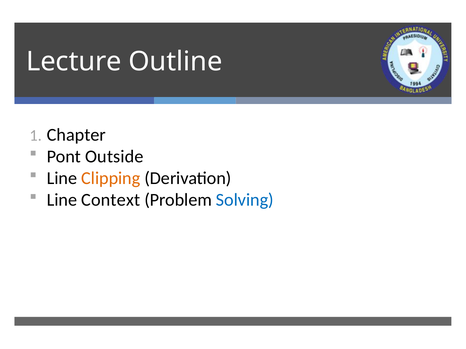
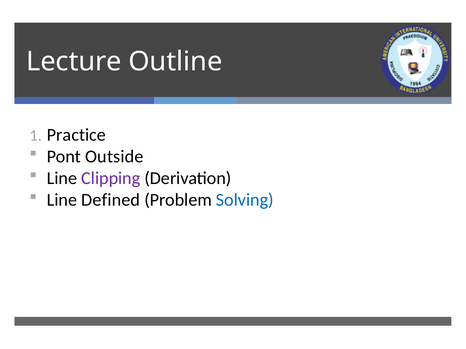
Chapter: Chapter -> Practice
Clipping colour: orange -> purple
Context: Context -> Defined
